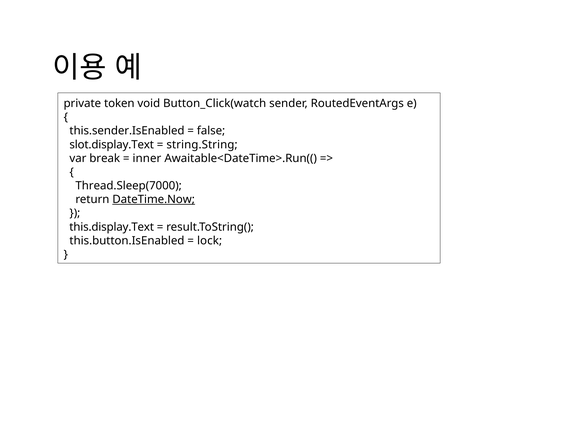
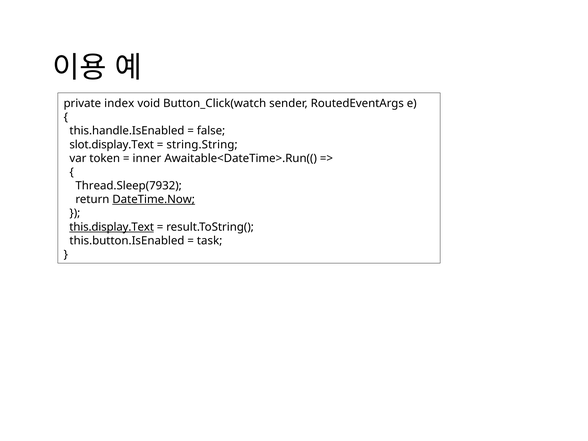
token: token -> index
this.sender.IsEnabled: this.sender.IsEnabled -> this.handle.IsEnabled
break: break -> token
Thread.Sleep(7000: Thread.Sleep(7000 -> Thread.Sleep(7932
this.display.Text underline: none -> present
lock: lock -> task
